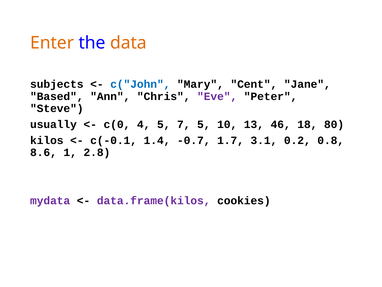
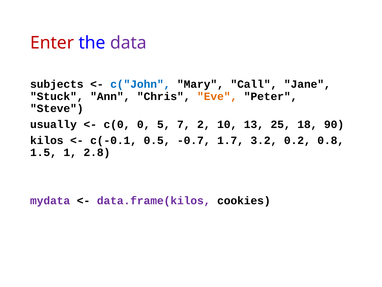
Enter colour: orange -> red
data colour: orange -> purple
Cent: Cent -> Call
Based: Based -> Stuck
Eve colour: purple -> orange
4: 4 -> 0
7 5: 5 -> 2
46: 46 -> 25
80: 80 -> 90
1.4: 1.4 -> 0.5
3.1: 3.1 -> 3.2
8.6: 8.6 -> 1.5
